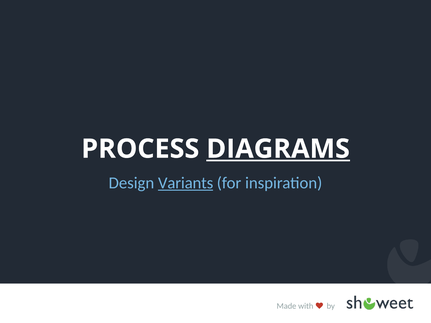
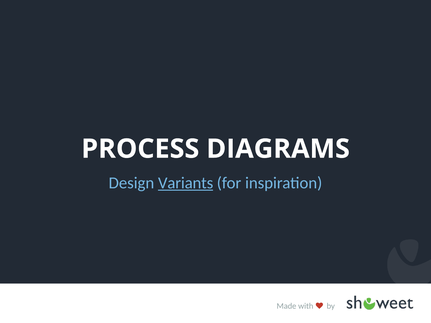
DIAGRAMS underline: present -> none
